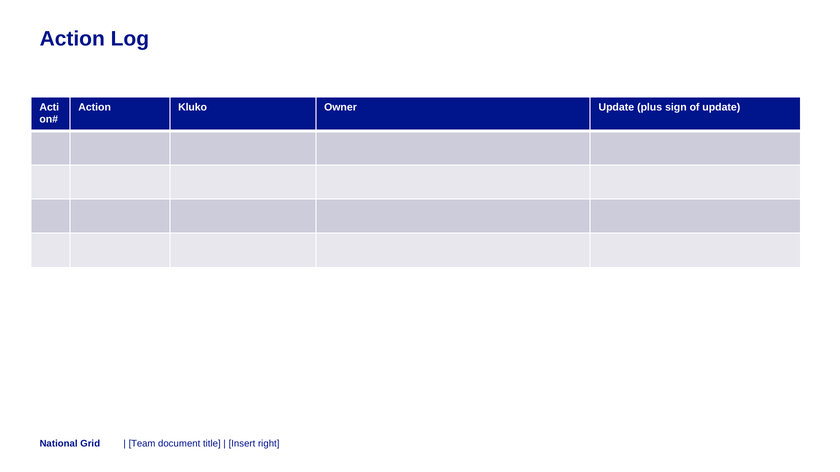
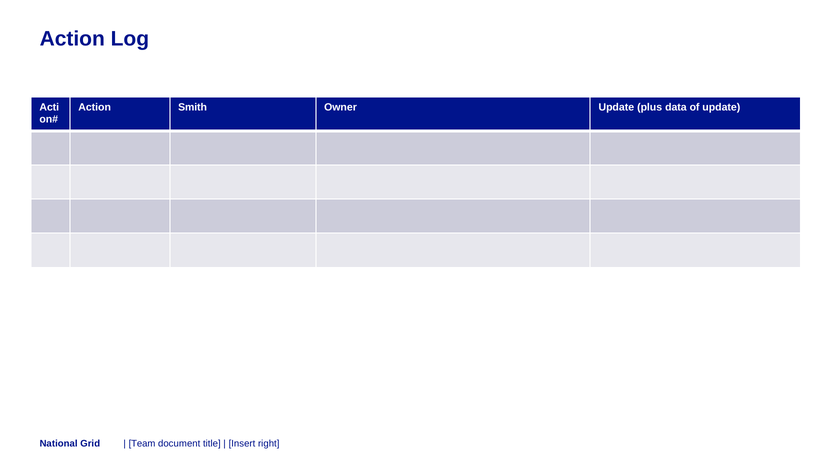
Kluko: Kluko -> Smith
sign: sign -> data
